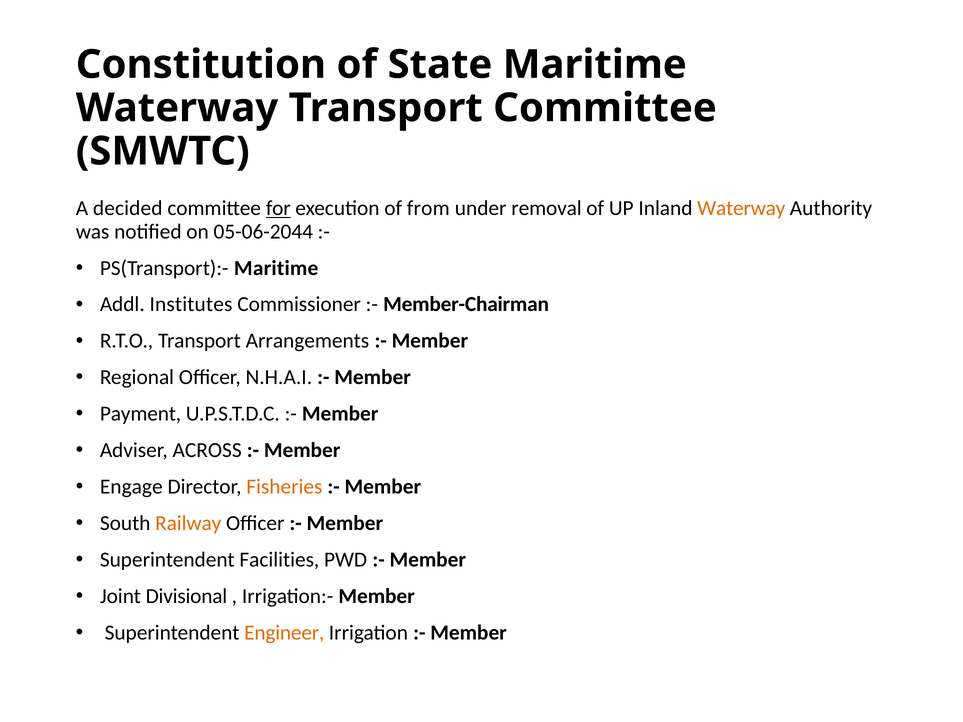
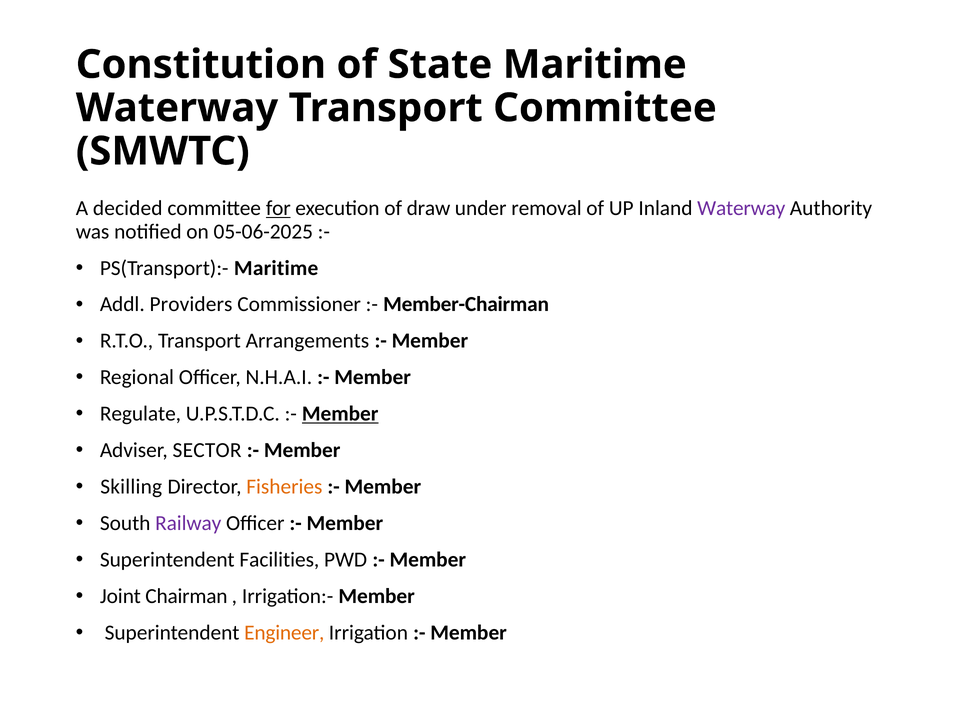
from: from -> draw
Waterway at (741, 208) colour: orange -> purple
05-06-2044: 05-06-2044 -> 05-06-2025
Institutes: Institutes -> Providers
Payment: Payment -> Regulate
Member at (340, 414) underline: none -> present
ACROSS: ACROSS -> SECTOR
Engage: Engage -> Skilling
Railway colour: orange -> purple
Divisional: Divisional -> Chairman
